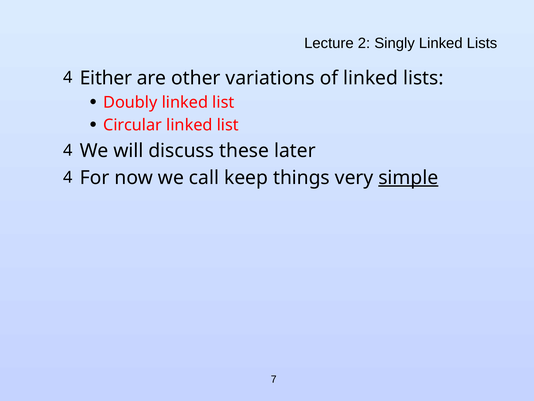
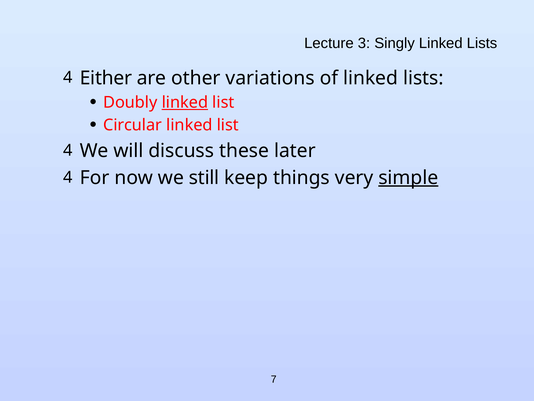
2: 2 -> 3
linked at (185, 102) underline: none -> present
call: call -> still
